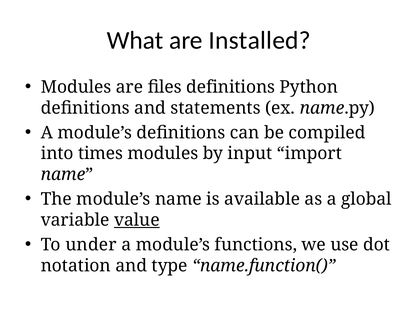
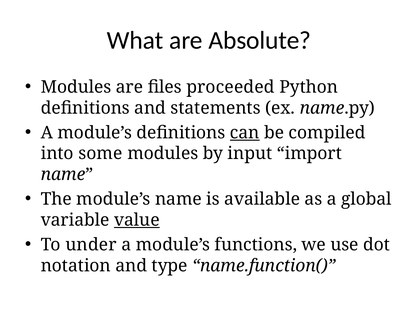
Installed: Installed -> Absolute
files definitions: definitions -> proceeded
can underline: none -> present
times: times -> some
